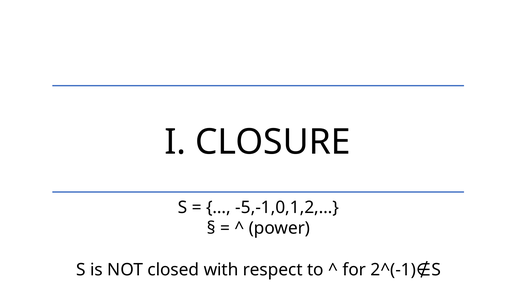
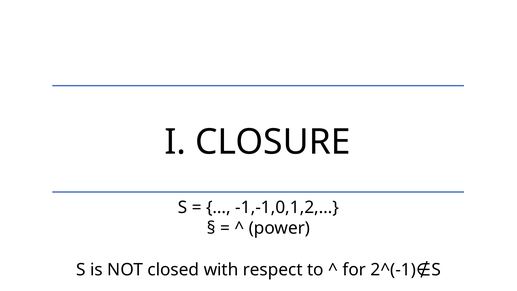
-5,-1,0,1,2,…: -5,-1,0,1,2,… -> -1,-1,0,1,2,…
